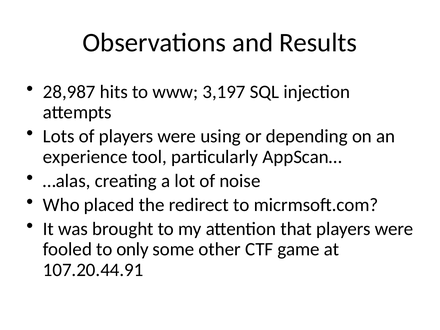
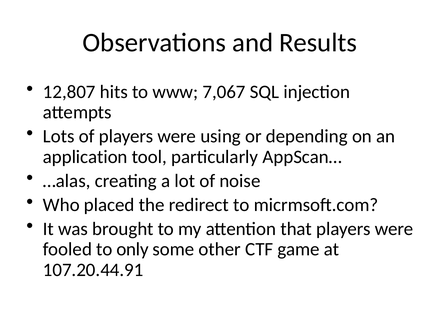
28,987: 28,987 -> 12,807
3,197: 3,197 -> 7,067
experience: experience -> application
